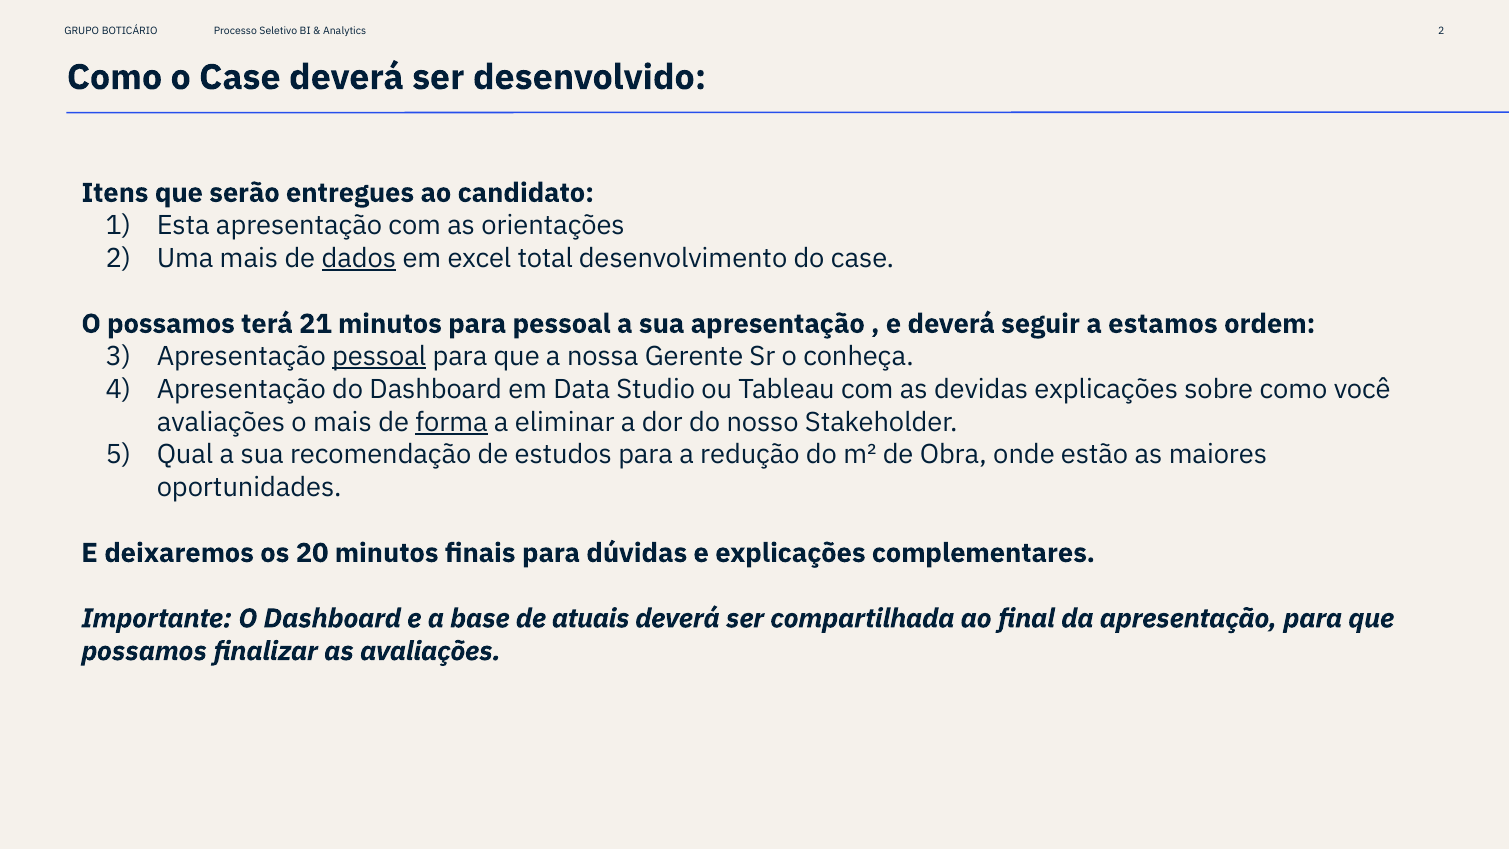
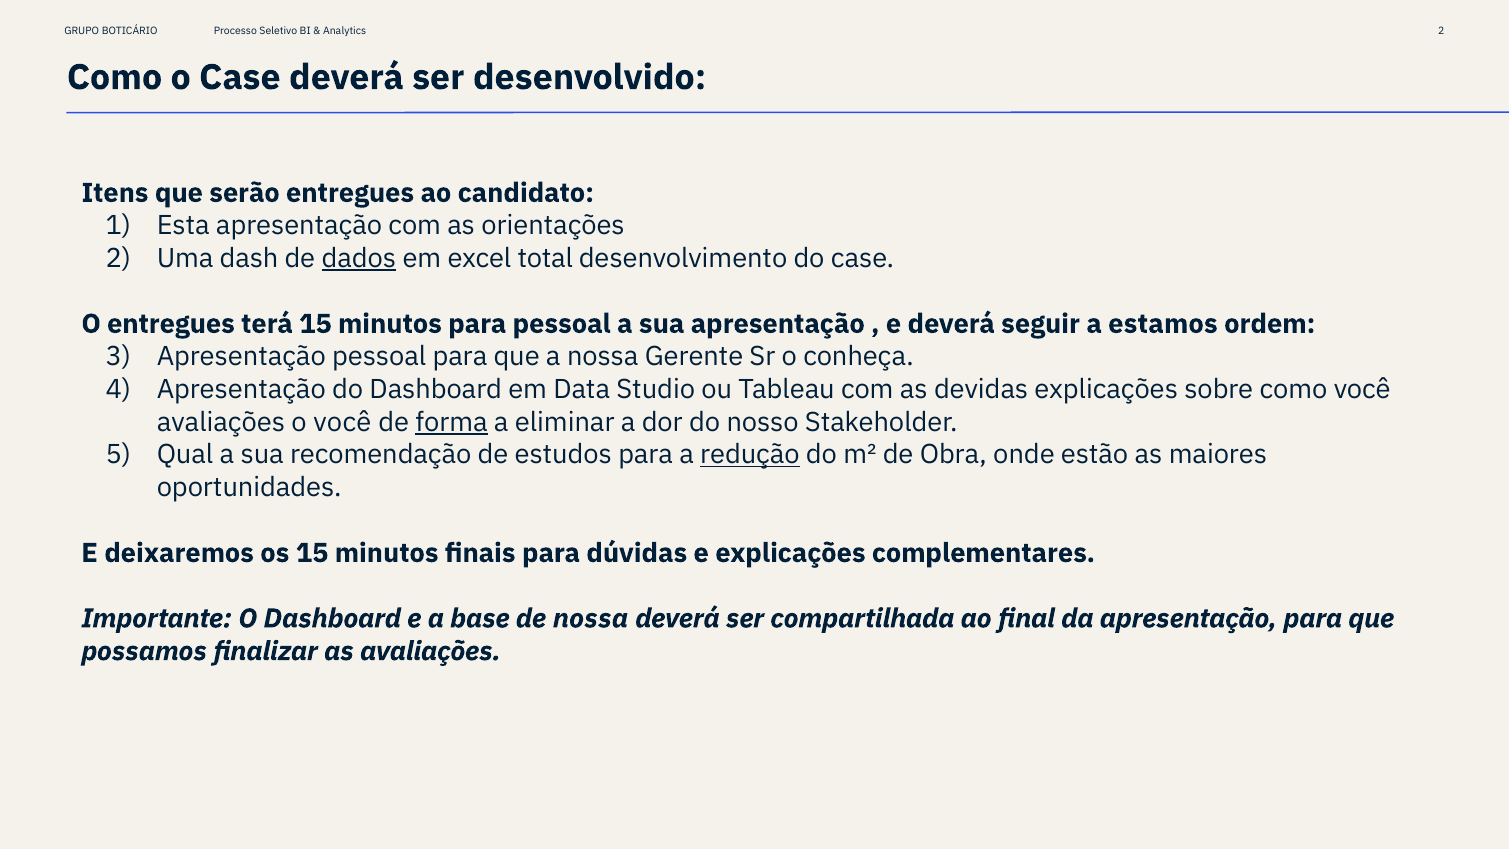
Uma mais: mais -> dash
O possamos: possamos -> entregues
terá 21: 21 -> 15
pessoal at (379, 356) underline: present -> none
o mais: mais -> você
redução underline: none -> present
os 20: 20 -> 15
de atuais: atuais -> nossa
